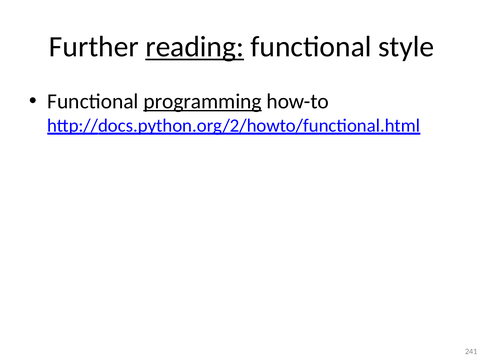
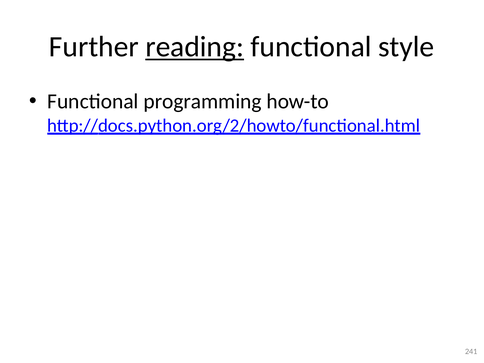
programming underline: present -> none
